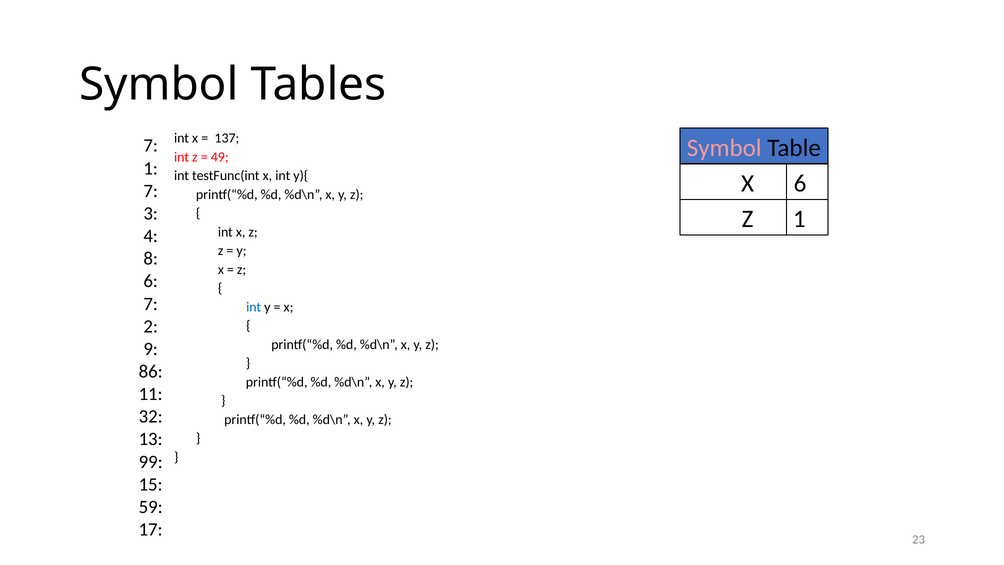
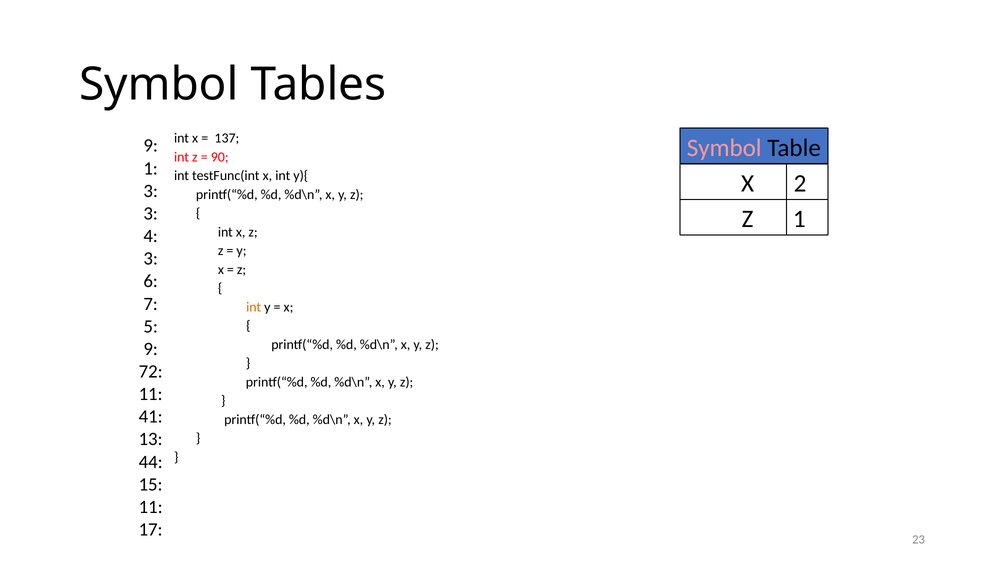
7 at (151, 146): 7 -> 9
49: 49 -> 90
X 6: 6 -> 2
7 at (151, 191): 7 -> 3
8 at (151, 259): 8 -> 3
int at (254, 307) colour: blue -> orange
2: 2 -> 5
86: 86 -> 72
32: 32 -> 41
99: 99 -> 44
59 at (151, 507): 59 -> 11
